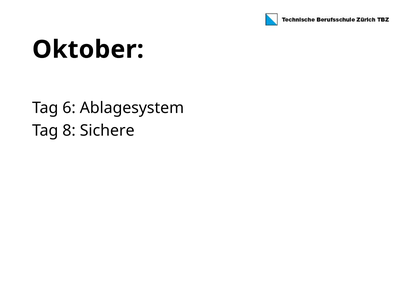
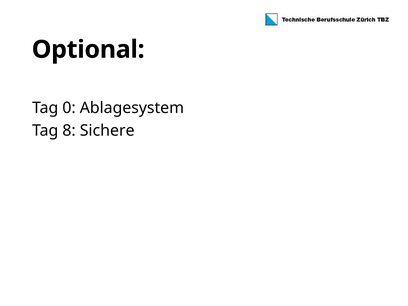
Oktober: Oktober -> Optional
6: 6 -> 0
